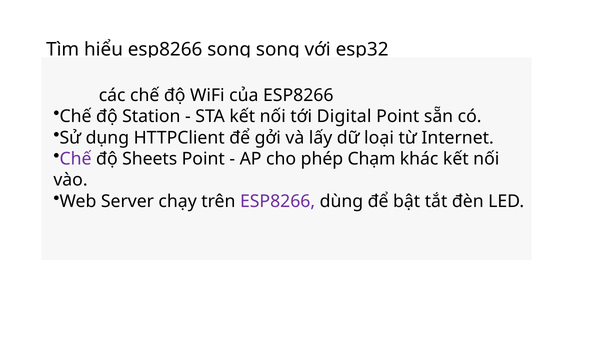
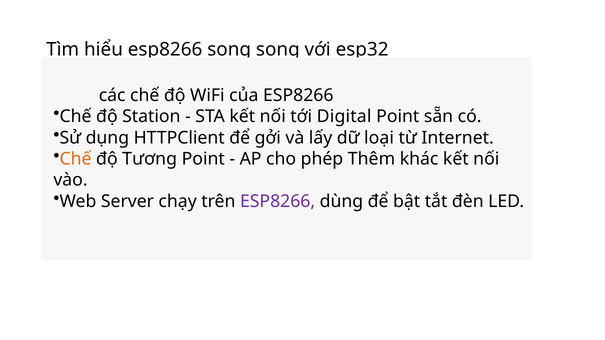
Chế at (76, 159) colour: purple -> orange
Sheets: Sheets -> Tương
Chạm: Chạm -> Thêm
